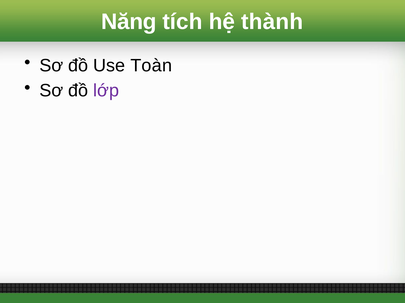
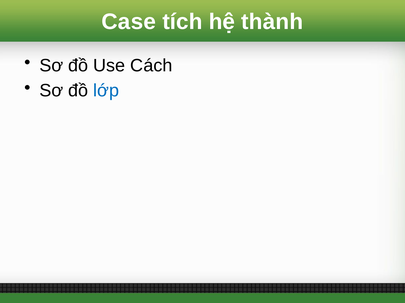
Năng: Năng -> Case
Toàn: Toàn -> Cách
lớp colour: purple -> blue
